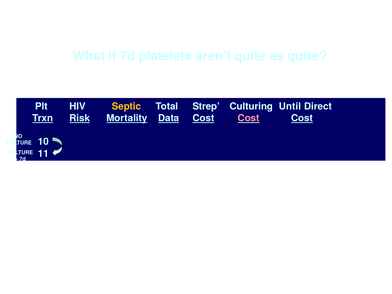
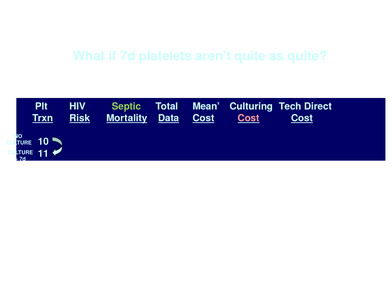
Septic colour: yellow -> light green
Strep: Strep -> Mean
Until: Until -> Tech
